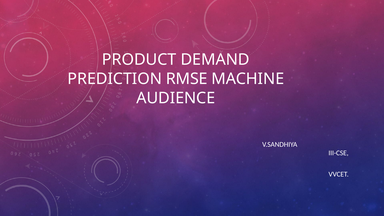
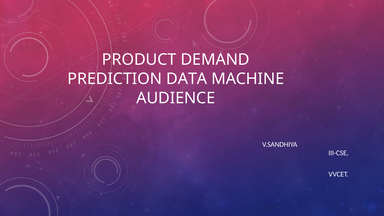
RMSE: RMSE -> DATA
